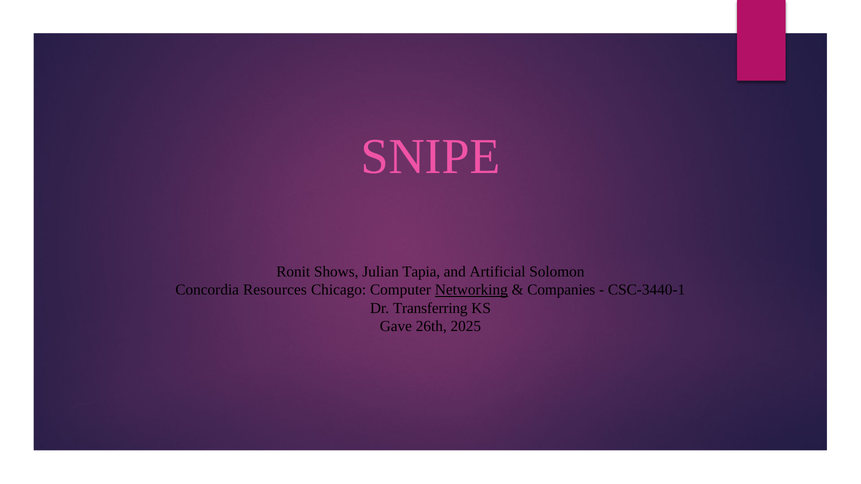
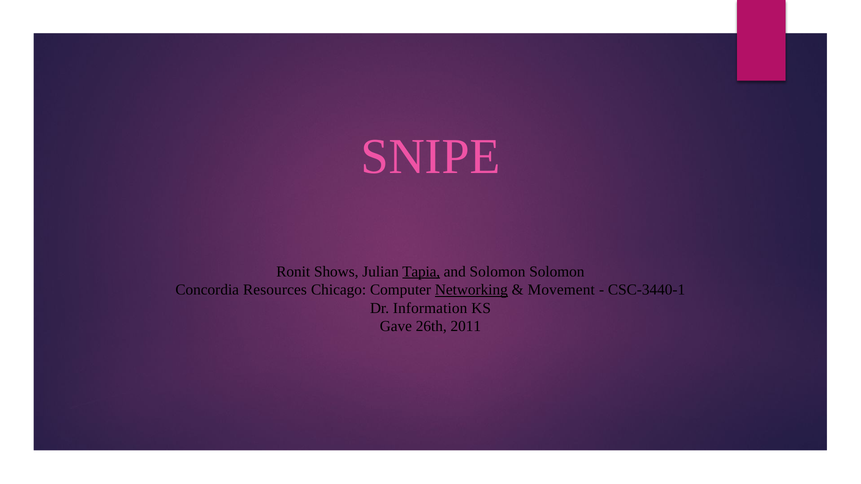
Tapia underline: none -> present
and Artificial: Artificial -> Solomon
Companies: Companies -> Movement
Transferring: Transferring -> Information
2025: 2025 -> 2011
